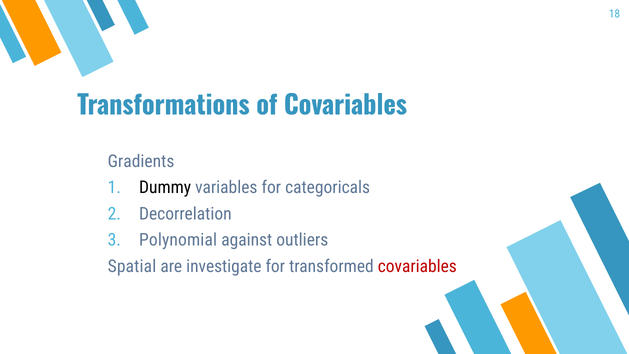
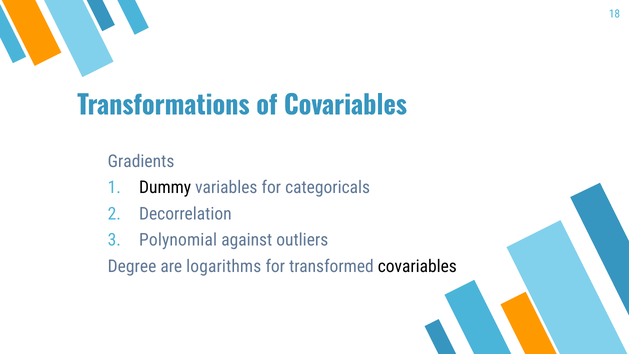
Spatial: Spatial -> Degree
investigate: investigate -> logarithms
covariables at (417, 266) colour: red -> black
